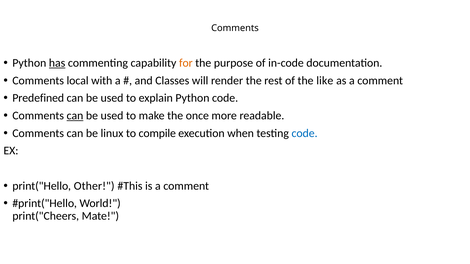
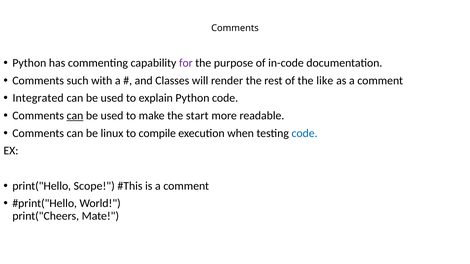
has underline: present -> none
for colour: orange -> purple
local: local -> such
Predefined: Predefined -> Integrated
once: once -> start
Other: Other -> Scope
